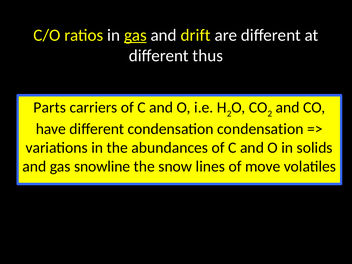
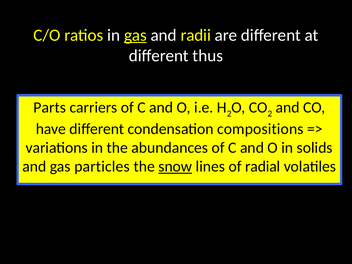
drift: drift -> radii
condensation condensation: condensation -> compositions
snowline: snowline -> particles
snow underline: none -> present
move: move -> radial
